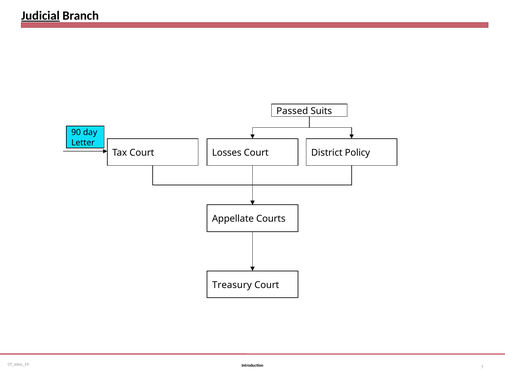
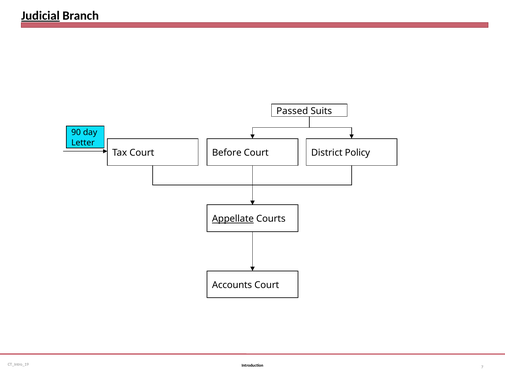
Losses: Losses -> Before
Appellate underline: none -> present
Treasury: Treasury -> Accounts
